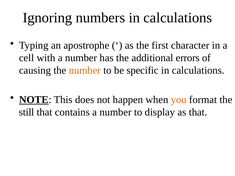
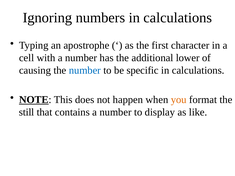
errors: errors -> lower
number at (85, 70) colour: orange -> blue
as that: that -> like
